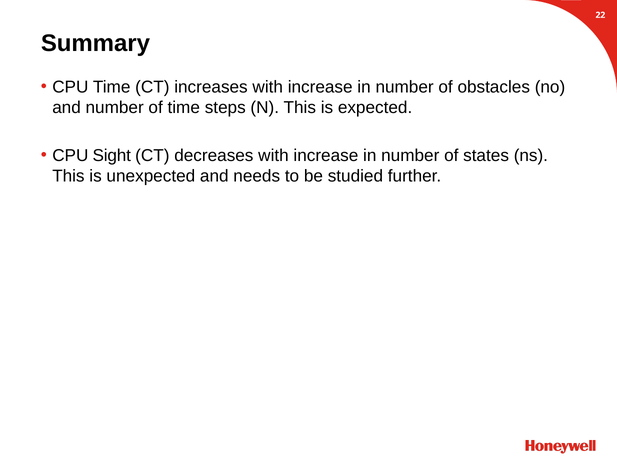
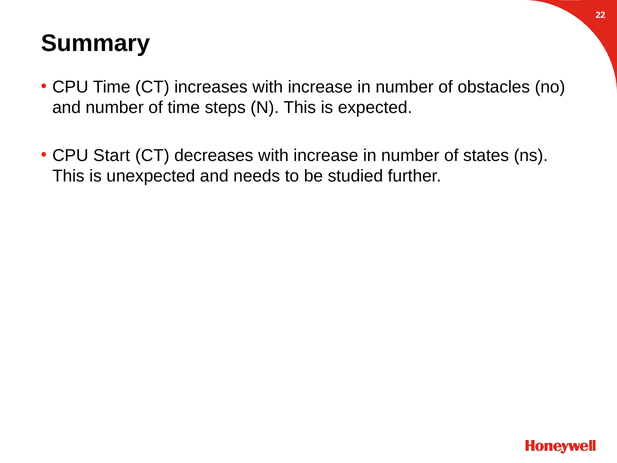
Sight: Sight -> Start
